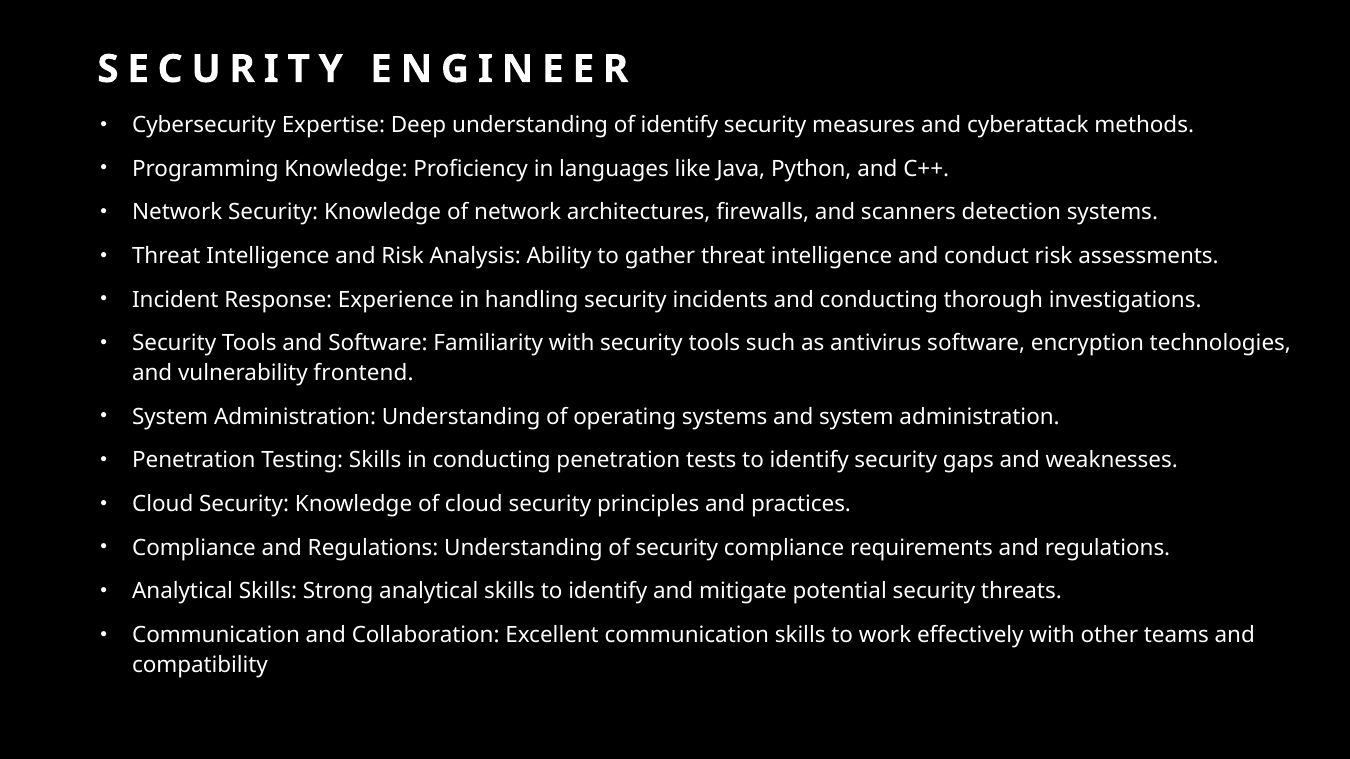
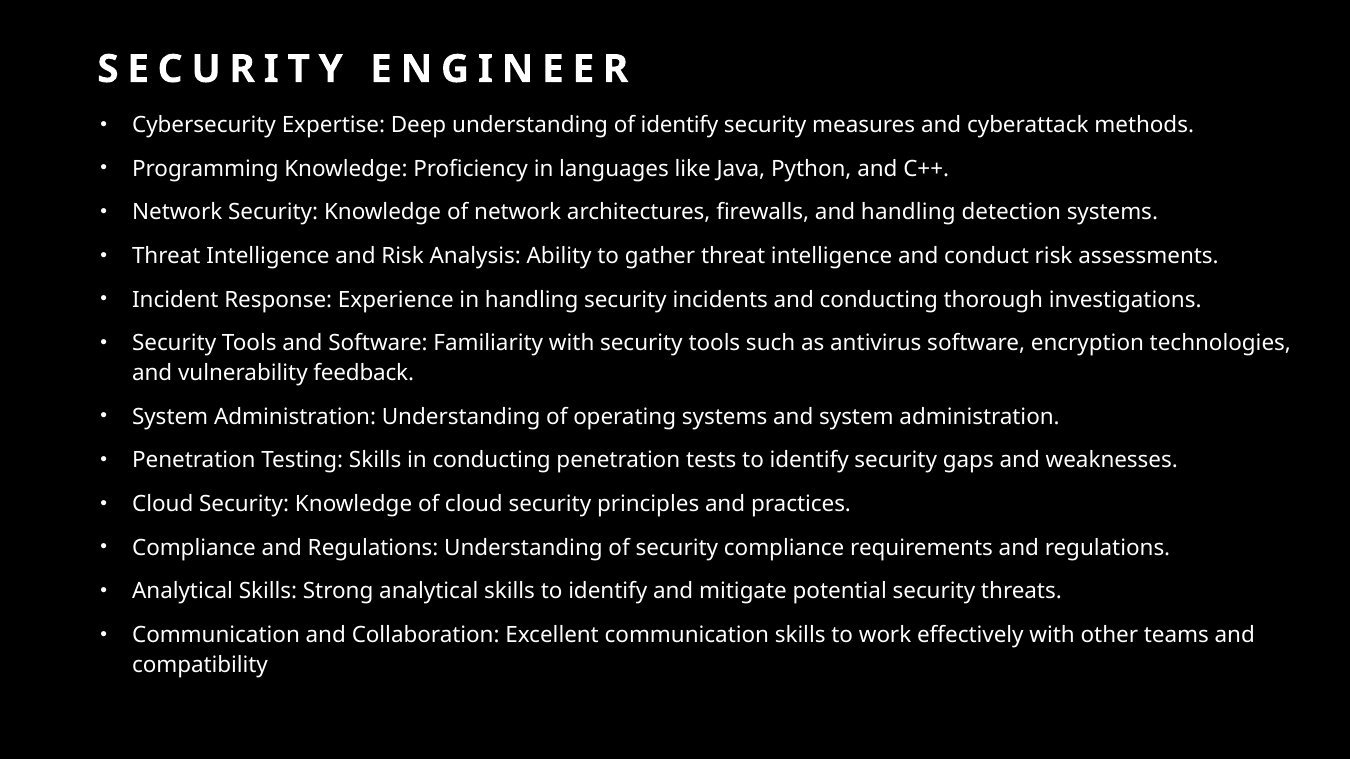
and scanners: scanners -> handling
frontend: frontend -> feedback
